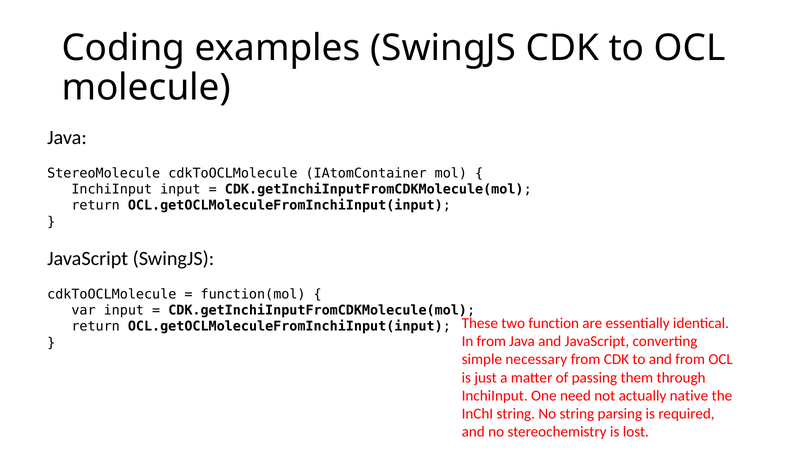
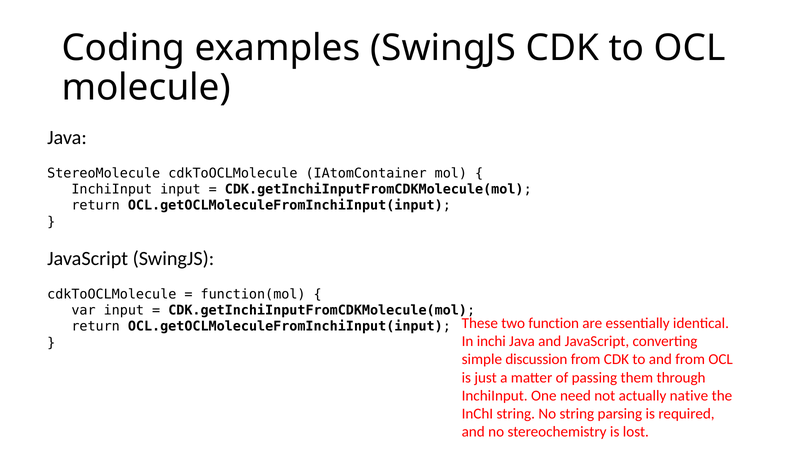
In from: from -> inchi
necessary: necessary -> discussion
